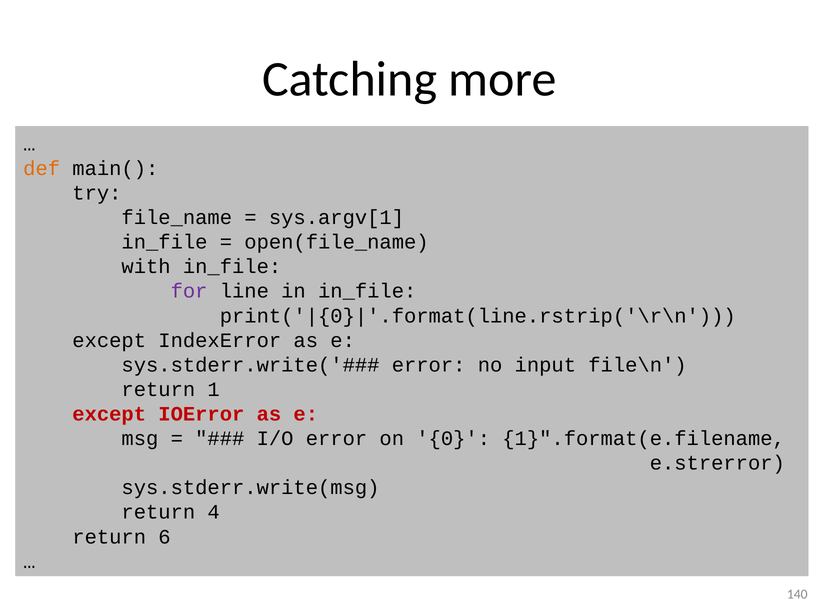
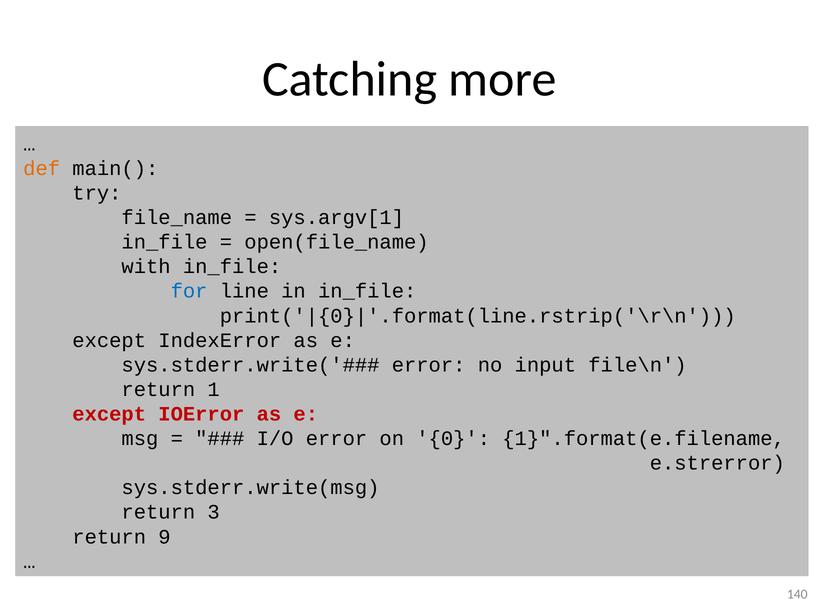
for colour: purple -> blue
4: 4 -> 3
6: 6 -> 9
